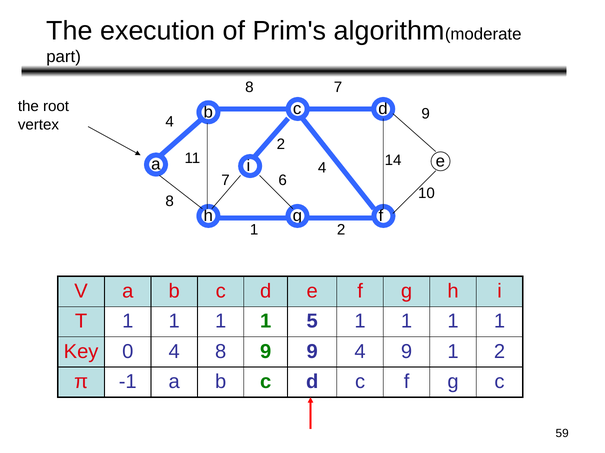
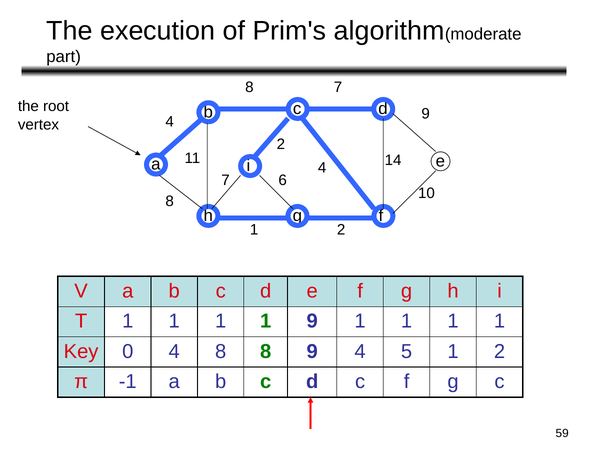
1 5: 5 -> 9
8 9: 9 -> 8
4 9: 9 -> 5
